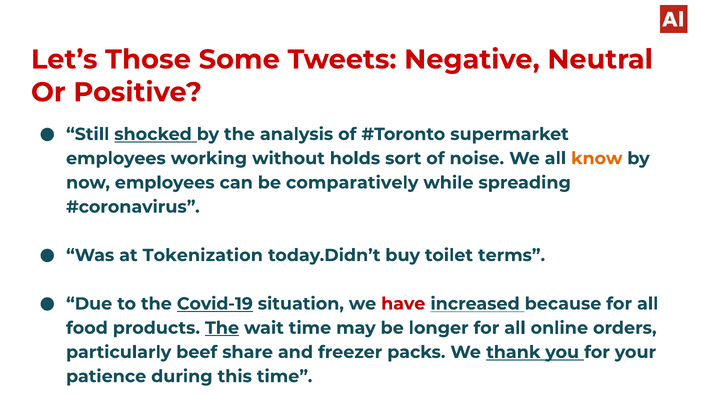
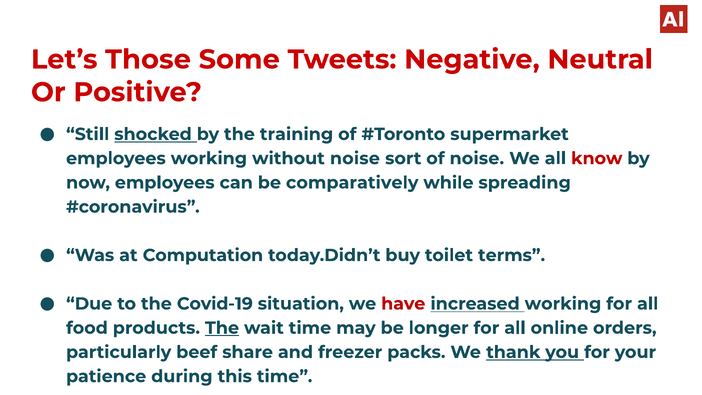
analysis: analysis -> training
without holds: holds -> noise
know colour: orange -> red
Tokenization: Tokenization -> Computation
Covid-19 underline: present -> none
increased because: because -> working
